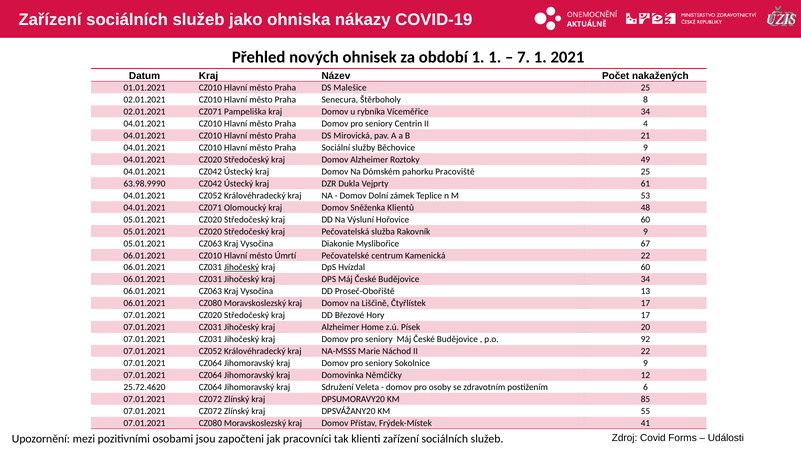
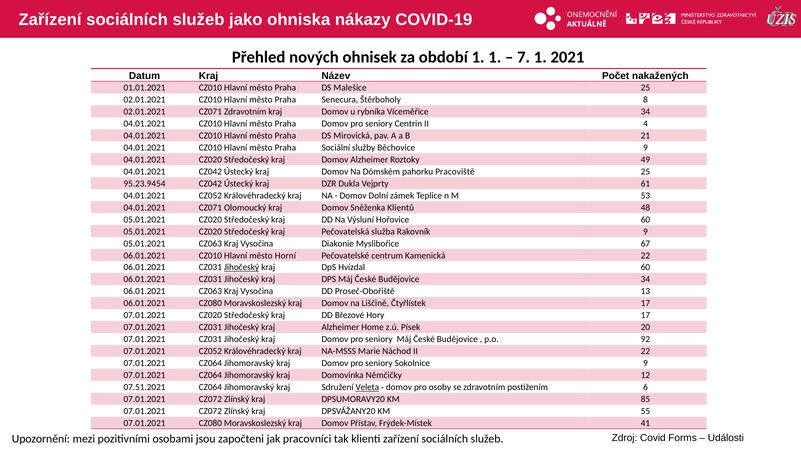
CZ071 Pampeliška: Pampeliška -> Zdravotním
63.98.9990: 63.98.9990 -> 95.23.9454
Úmrtí: Úmrtí -> Horní
25.72.4620: 25.72.4620 -> 07.51.2021
Veleta underline: none -> present
